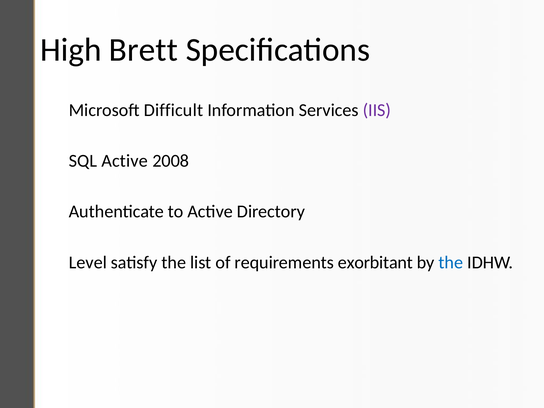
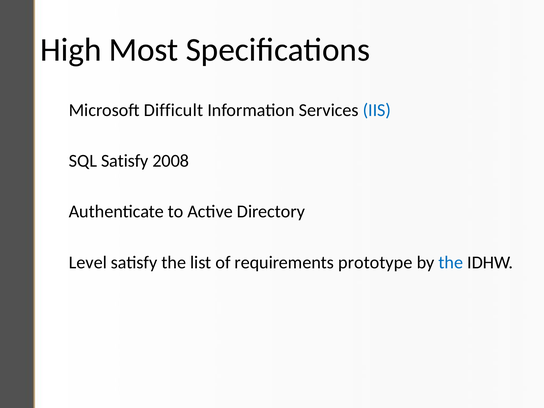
Brett: Brett -> Most
IIS colour: purple -> blue
SQL Active: Active -> Satisfy
exorbitant: exorbitant -> prototype
